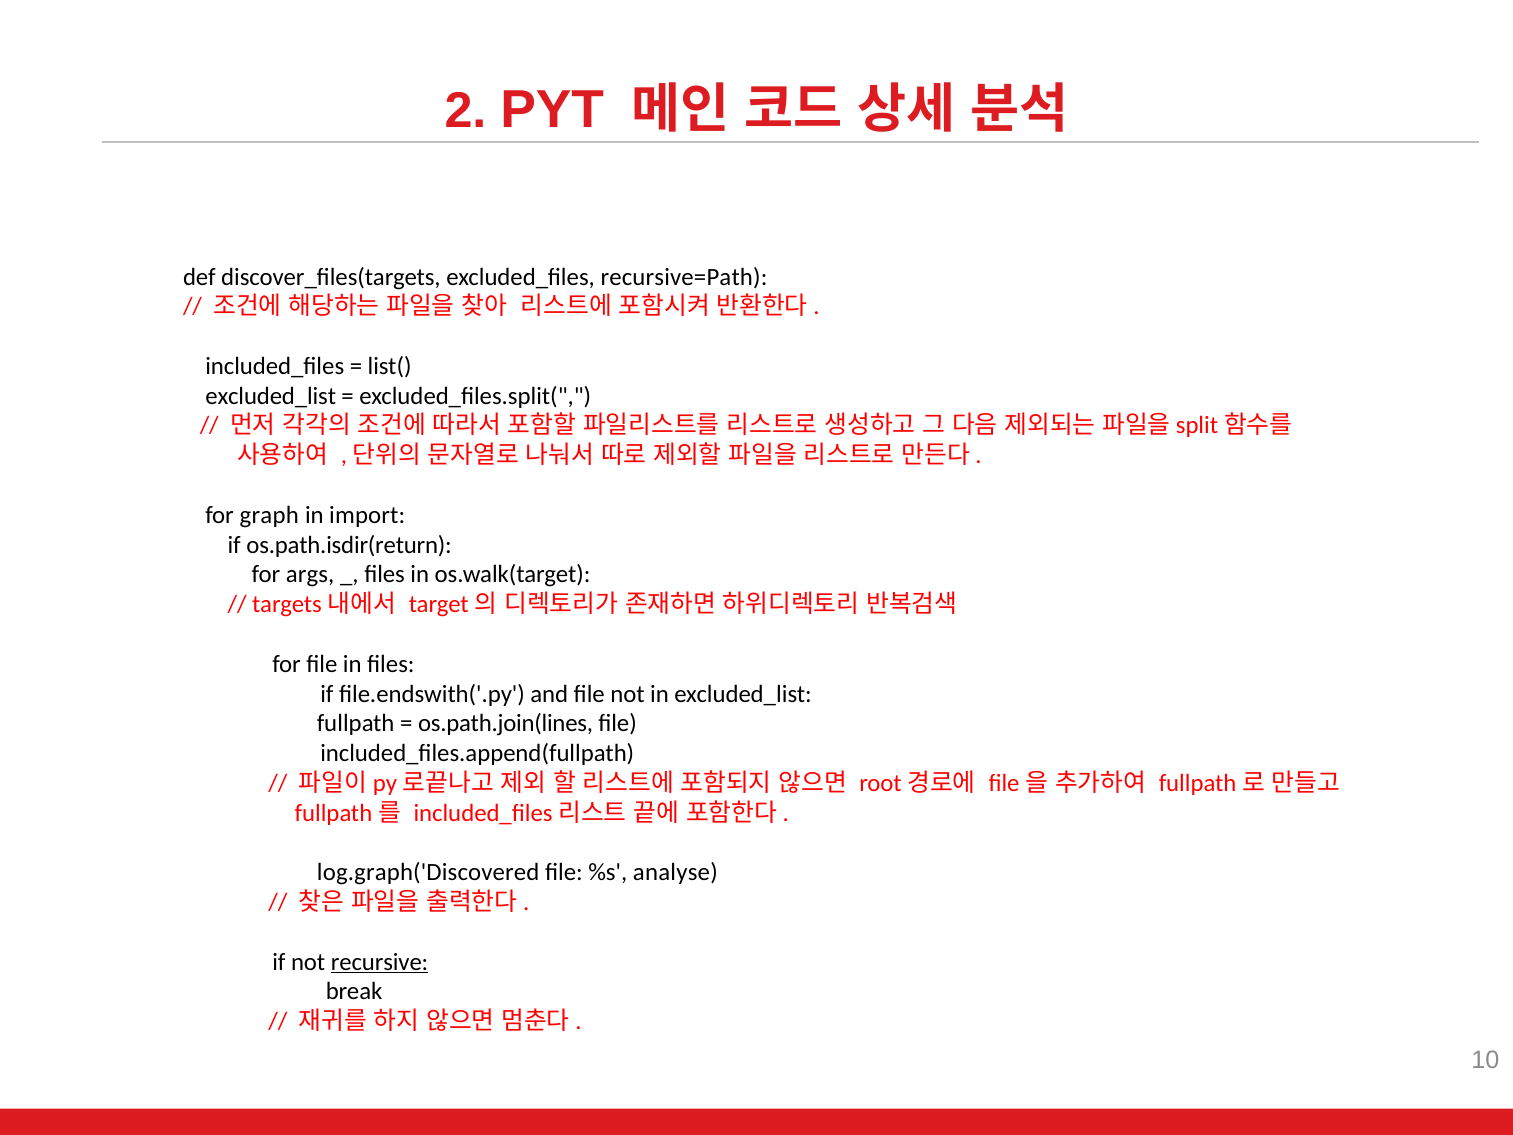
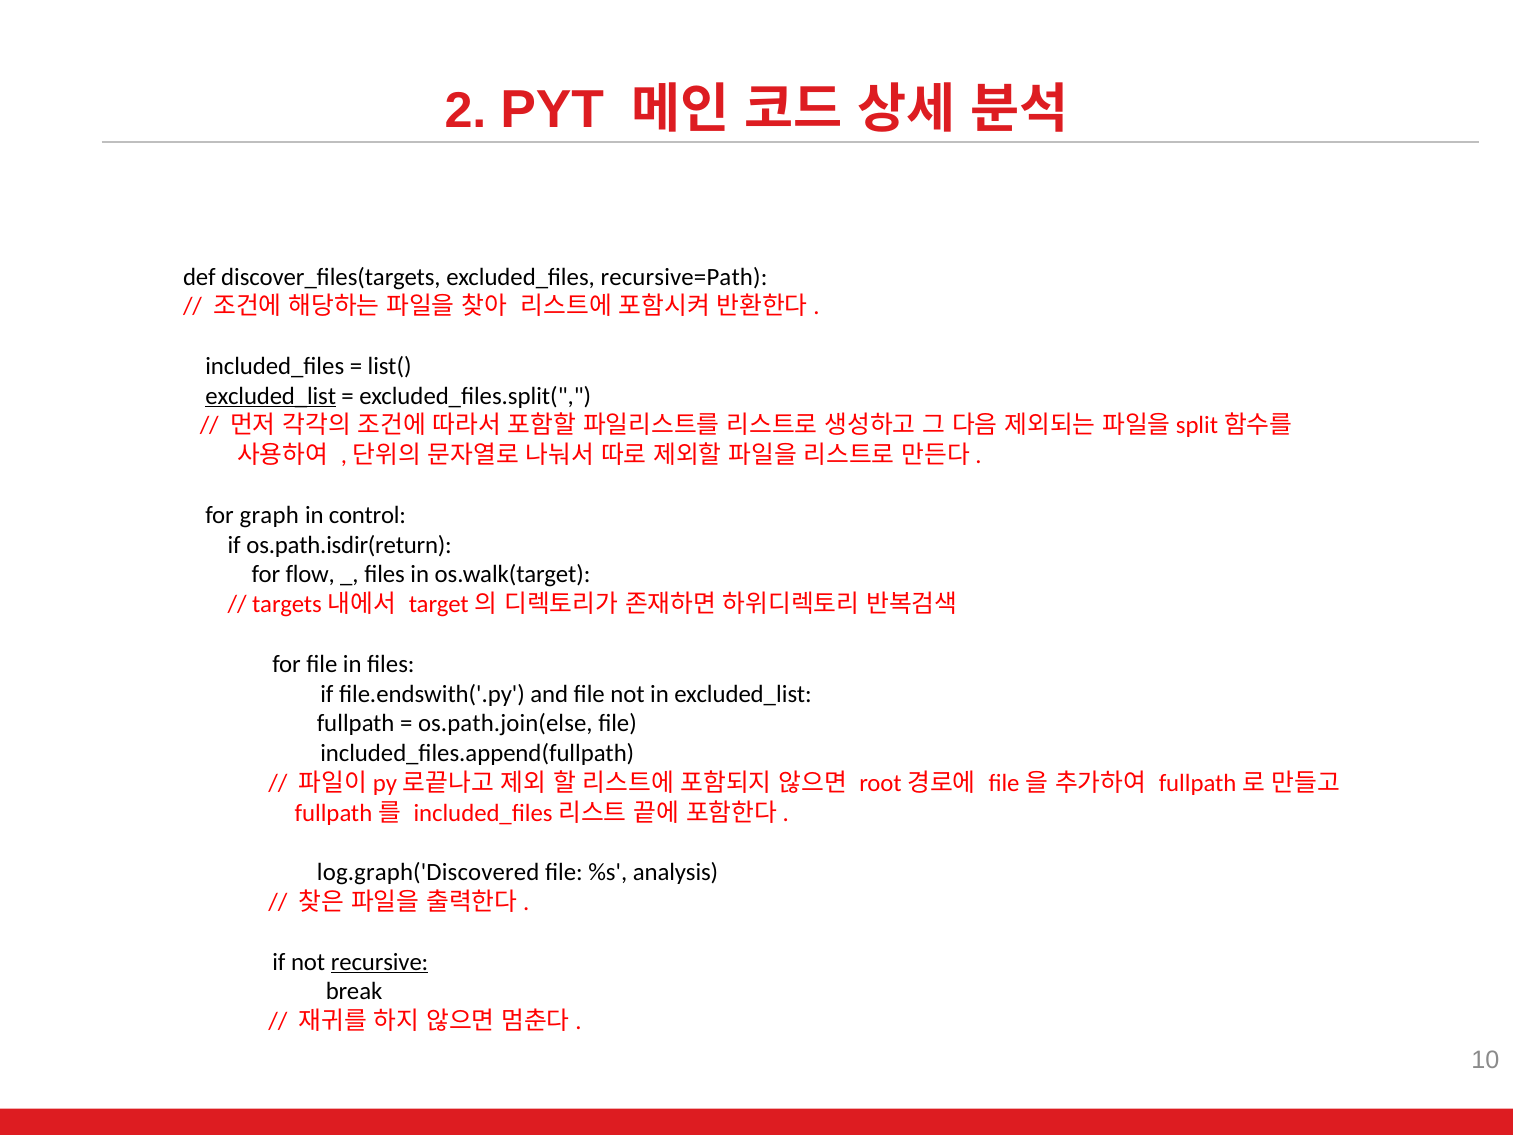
excluded_list at (271, 396) underline: none -> present
import: import -> control
args: args -> flow
os.path.join(lines: os.path.join(lines -> os.path.join(else
analyse: analyse -> analysis
